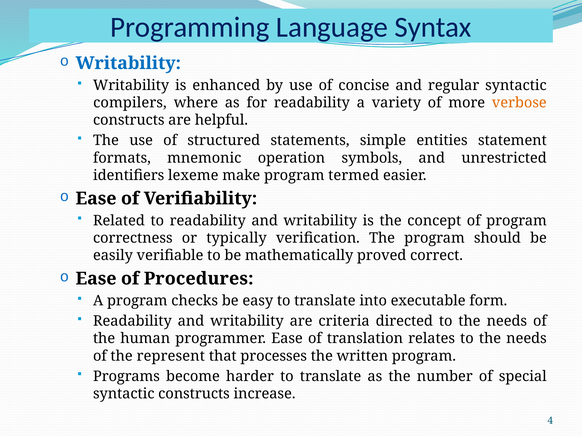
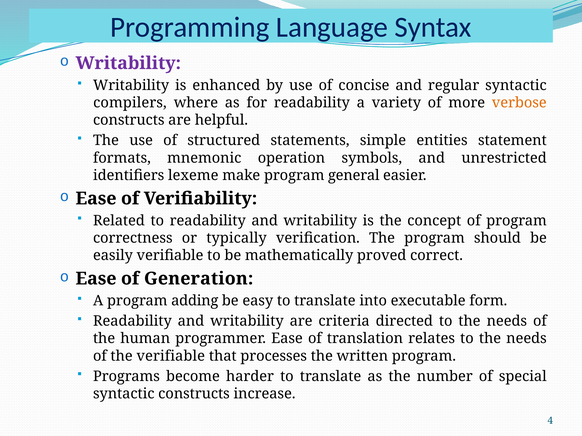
Writability at (128, 63) colour: blue -> purple
termed: termed -> general
Procedures: Procedures -> Generation
checks: checks -> adding
the represent: represent -> verifiable
